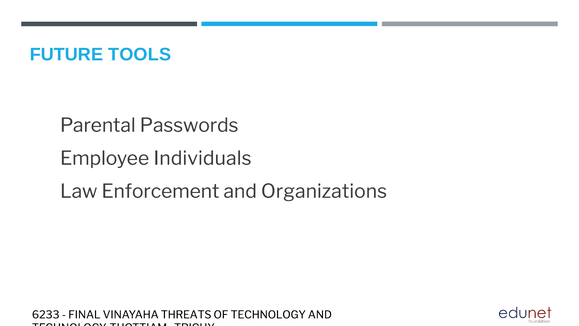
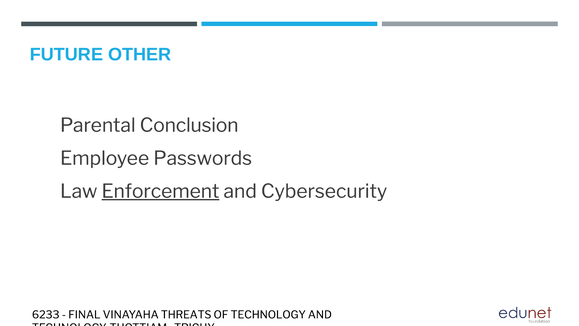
TOOLS: TOOLS -> OTHER
Passwords: Passwords -> Conclusion
Individuals: Individuals -> Passwords
Enforcement underline: none -> present
Organizations: Organizations -> Cybersecurity
